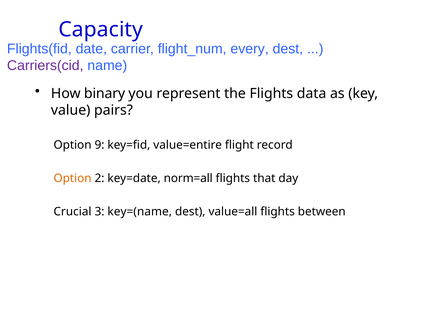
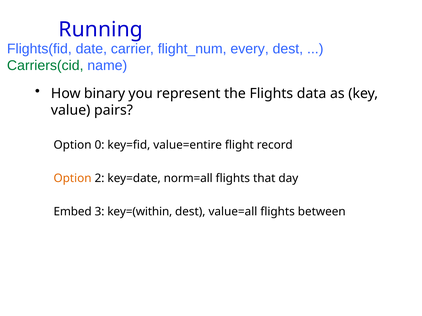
Capacity: Capacity -> Running
Carriers(cid colour: purple -> green
9: 9 -> 0
Crucial: Crucial -> Embed
key=(name: key=(name -> key=(within
